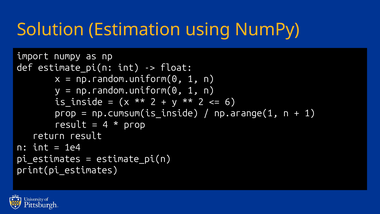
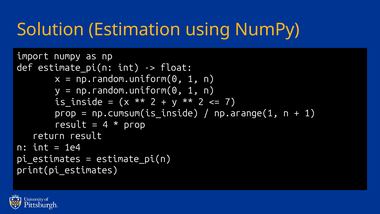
6: 6 -> 7
